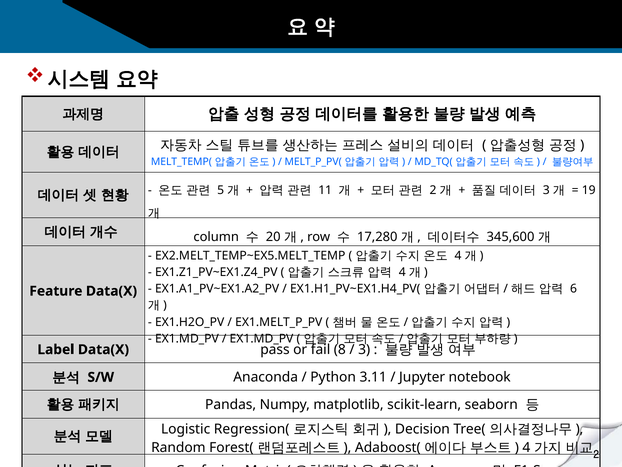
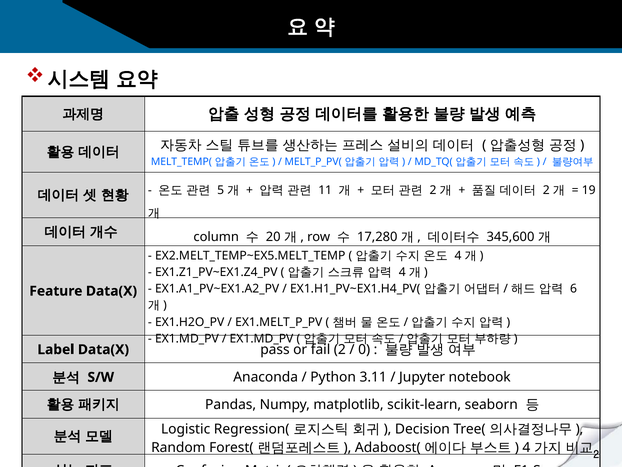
3 at (546, 190): 3 -> 2
fail 8: 8 -> 2
3 at (364, 349): 3 -> 0
